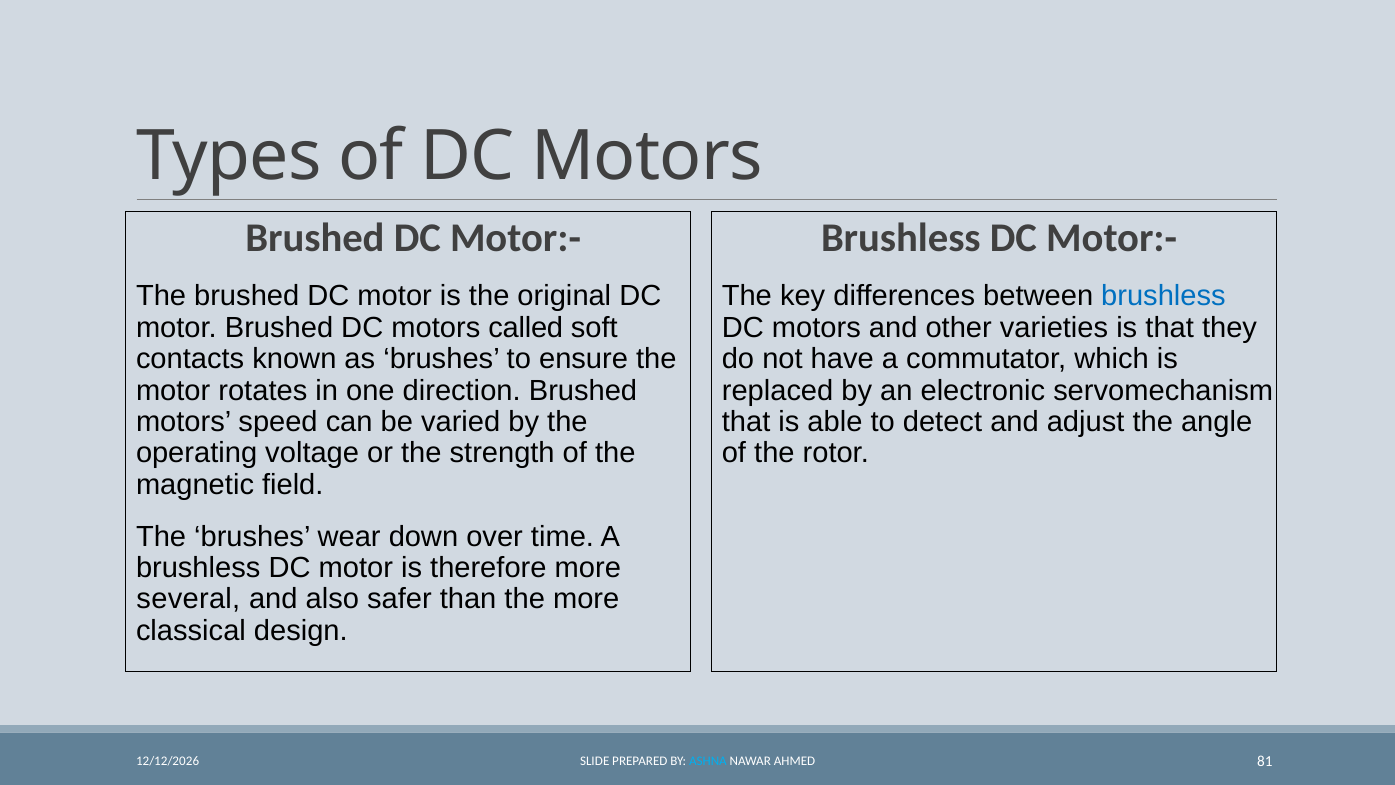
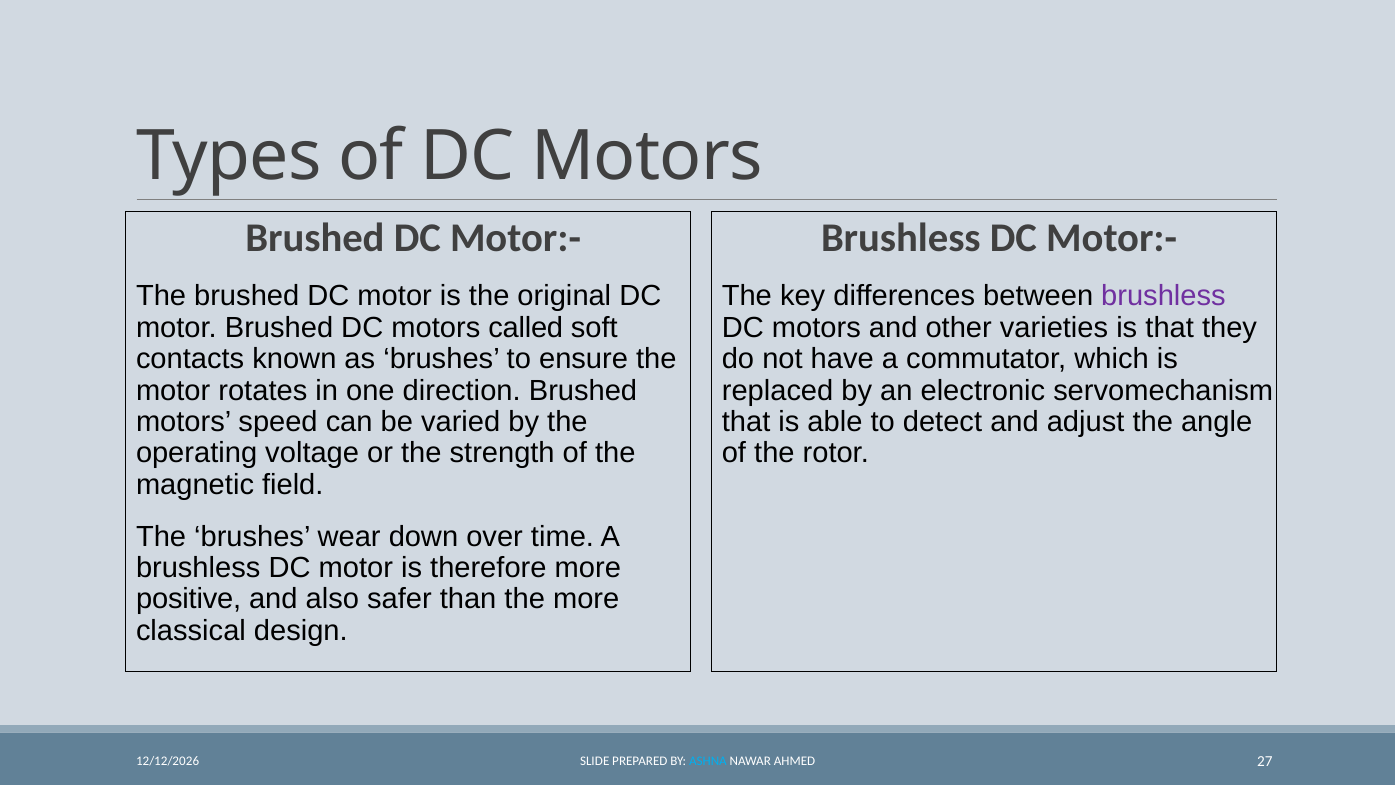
brushless at (1163, 296) colour: blue -> purple
several: several -> positive
81: 81 -> 27
